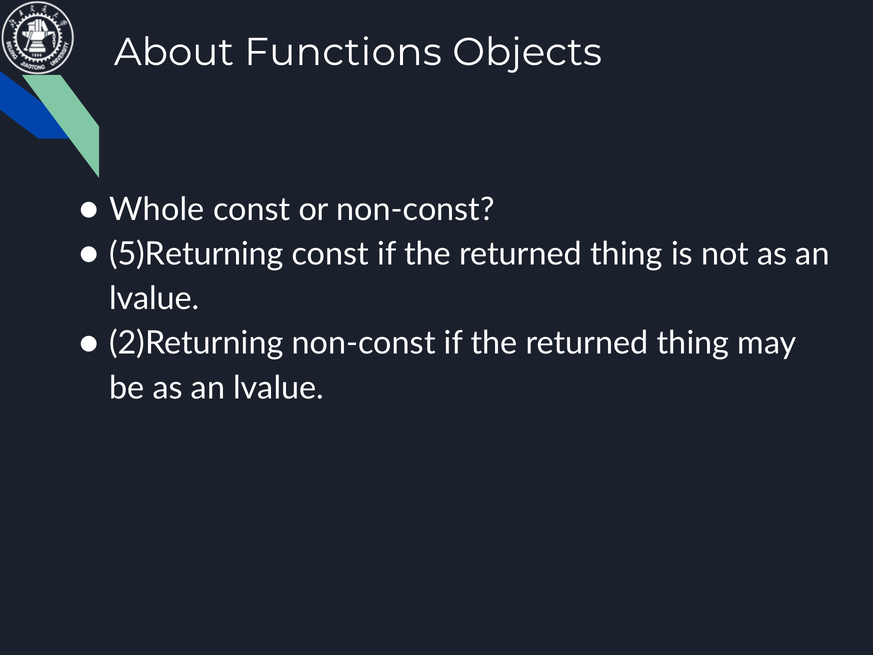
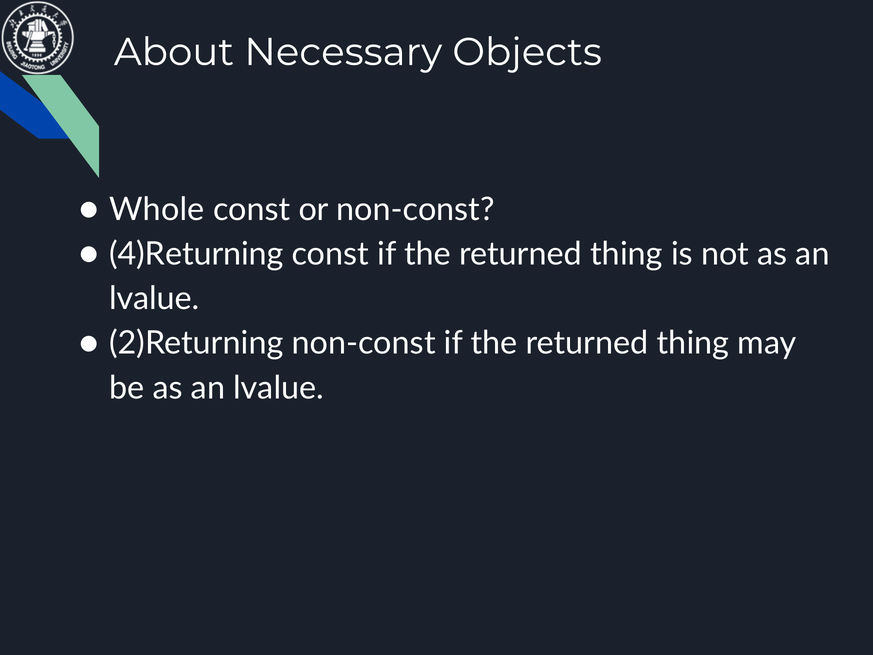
Functions: Functions -> Necessary
5)Returning: 5)Returning -> 4)Returning
